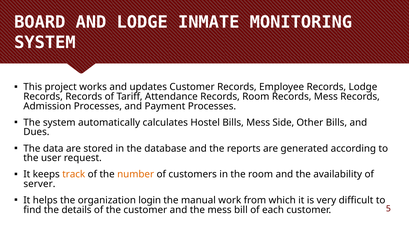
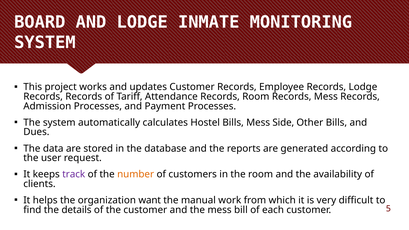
track colour: orange -> purple
server: server -> clients
login: login -> want
